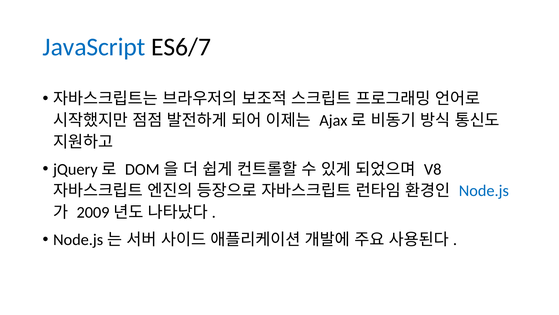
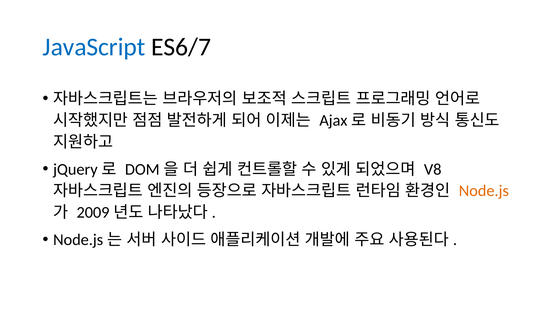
Node.js colour: blue -> orange
